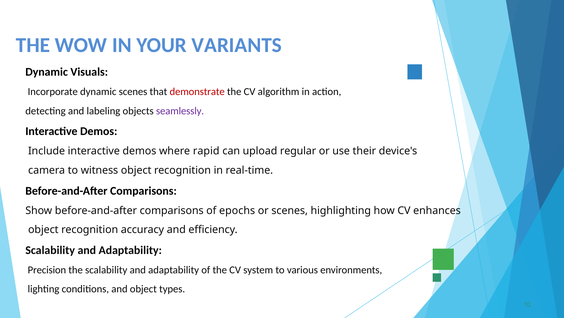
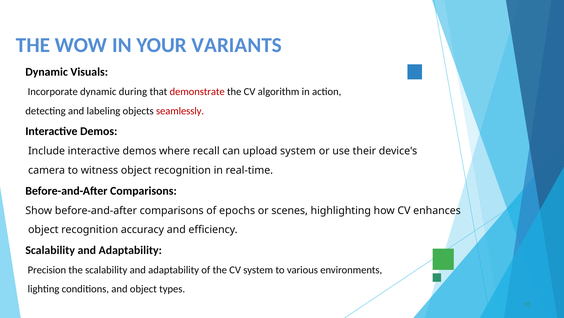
dynamic scenes: scenes -> during
seamlessly colour: purple -> red
rapid: rapid -> recall
upload regular: regular -> system
